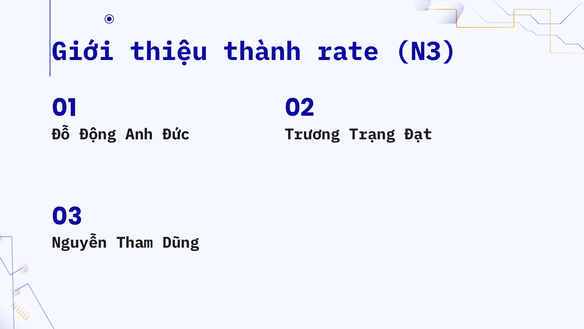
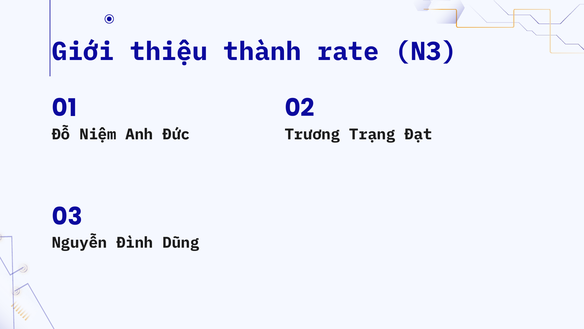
Động: Động -> Niệm
Tham: Tham -> Đình
